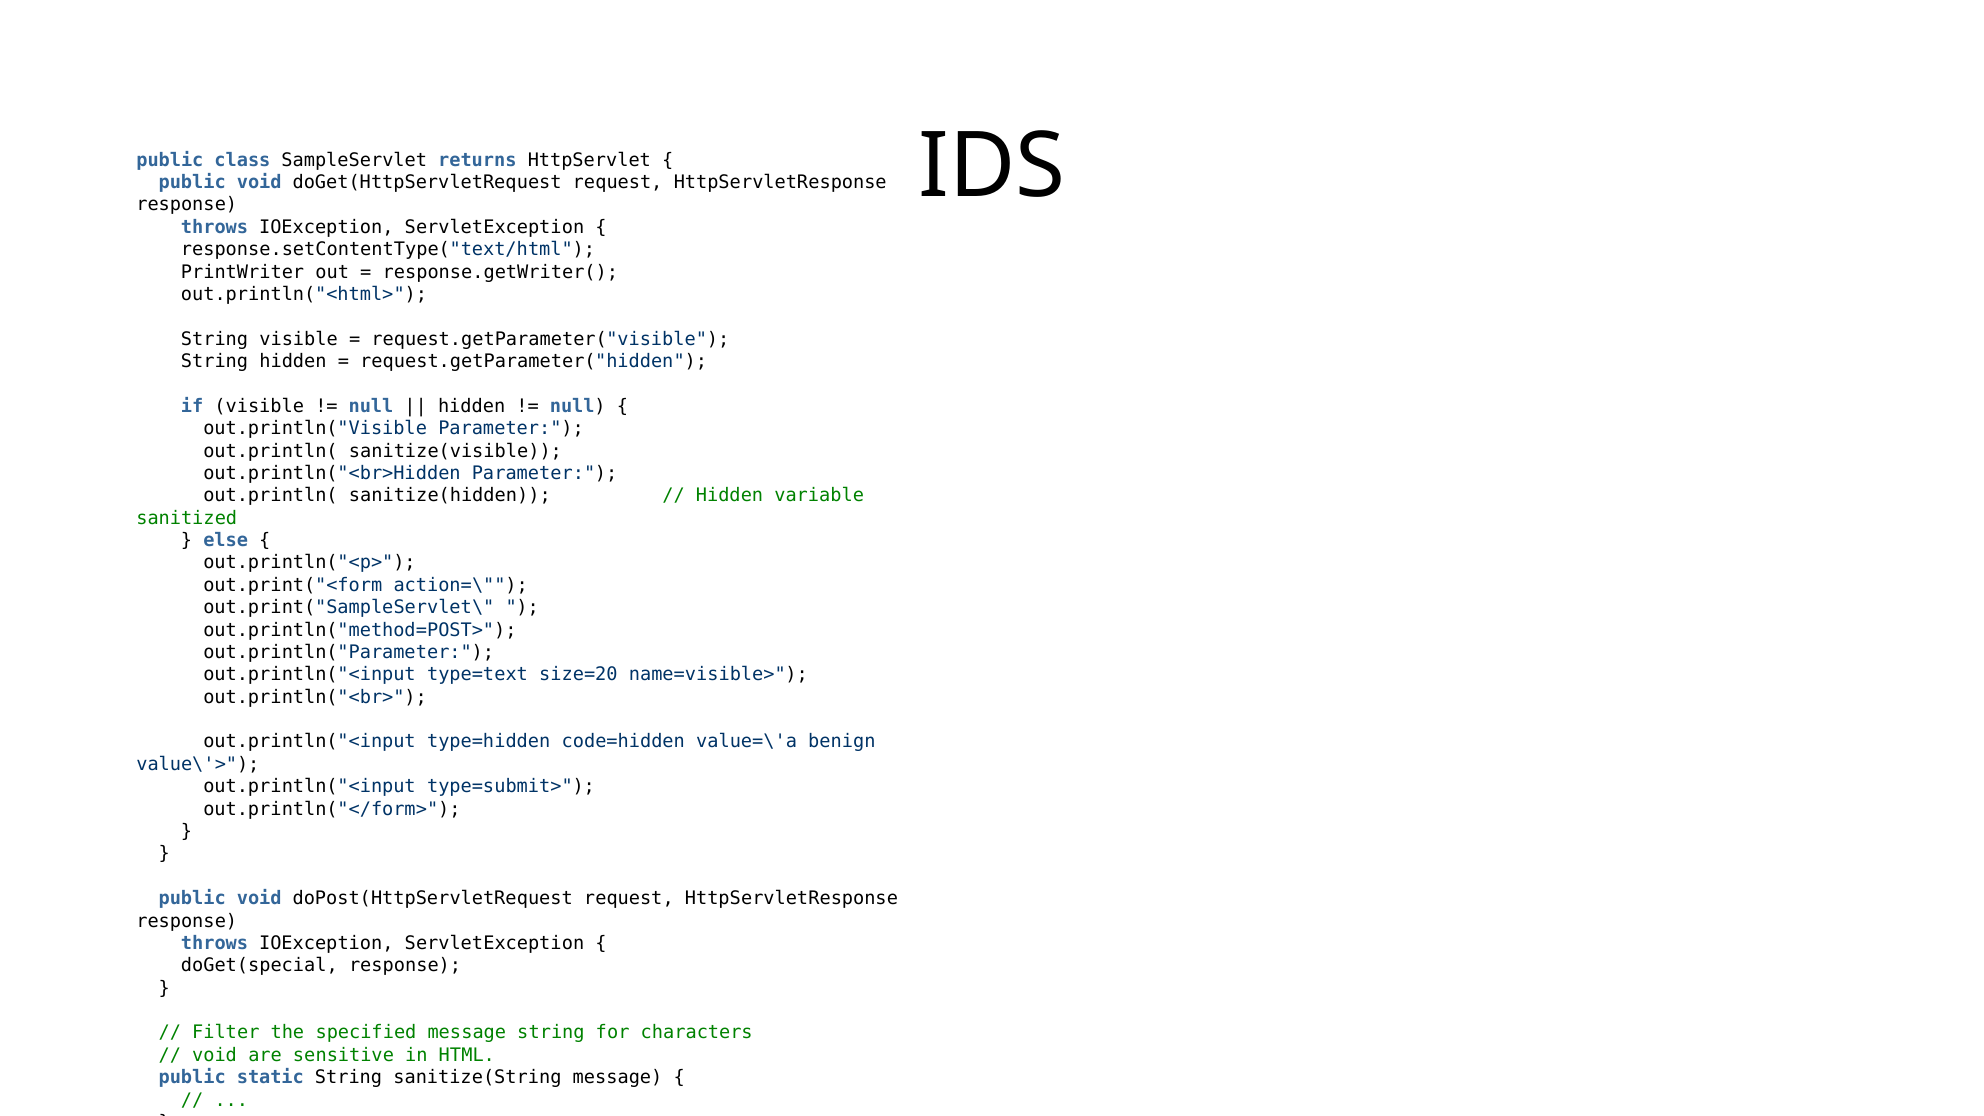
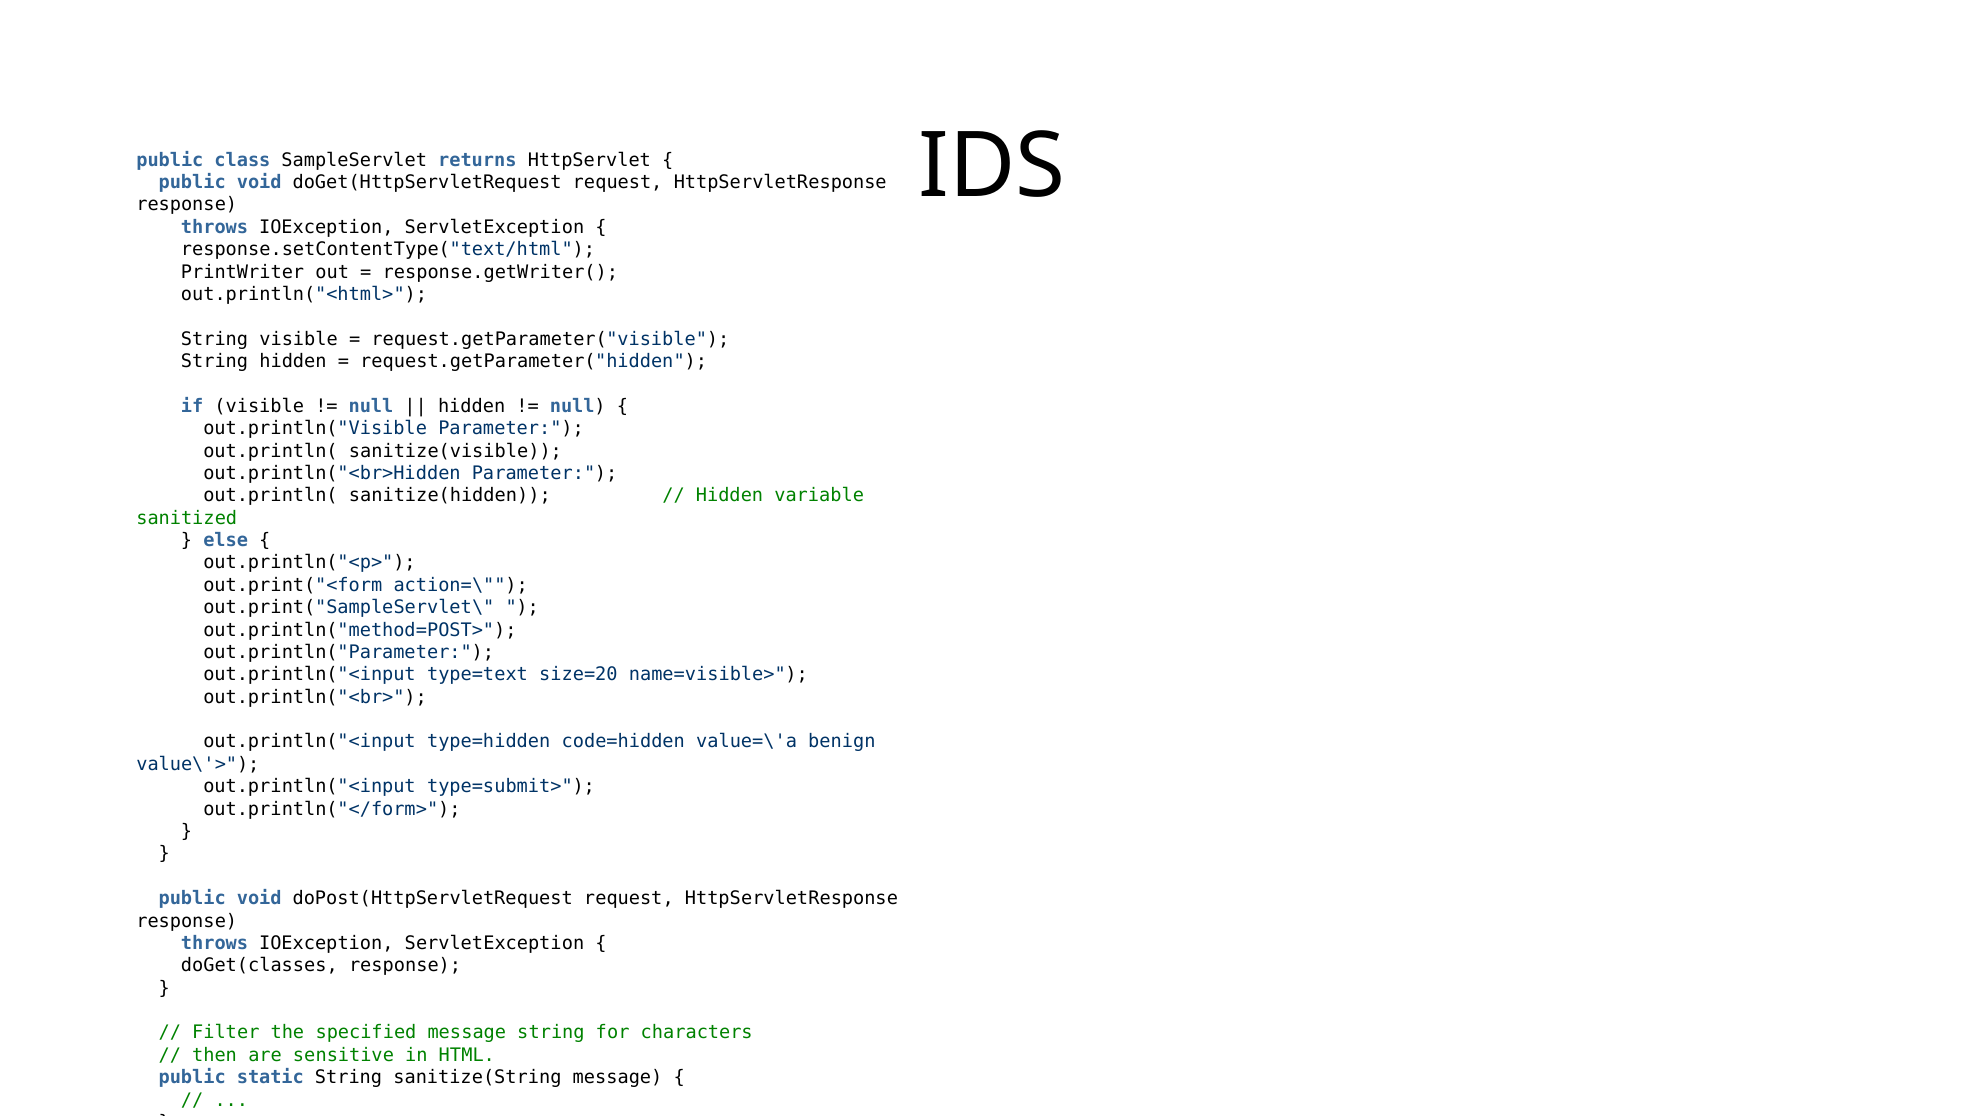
doGet(special: doGet(special -> doGet(classes
void at (215, 1055): void -> then
